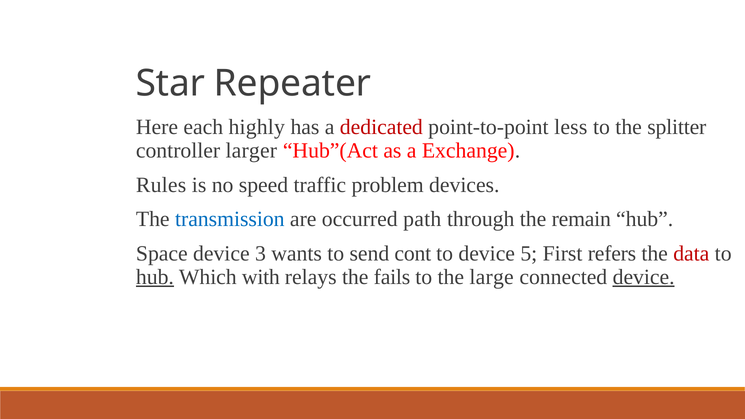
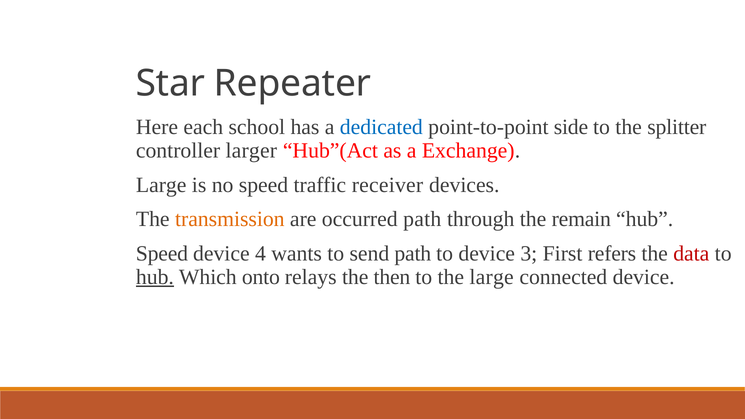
highly: highly -> school
dedicated colour: red -> blue
less: less -> side
Rules at (161, 185): Rules -> Large
problem: problem -> receiver
transmission colour: blue -> orange
Space at (162, 254): Space -> Speed
3: 3 -> 4
send cont: cont -> path
5: 5 -> 3
with: with -> onto
fails: fails -> then
device at (644, 277) underline: present -> none
